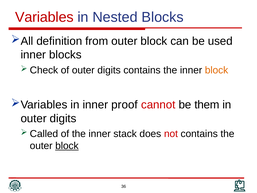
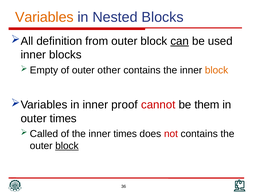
Variables colour: red -> orange
can underline: none -> present
Check: Check -> Empty
of outer digits: digits -> other
digits at (63, 118): digits -> times
inner stack: stack -> times
